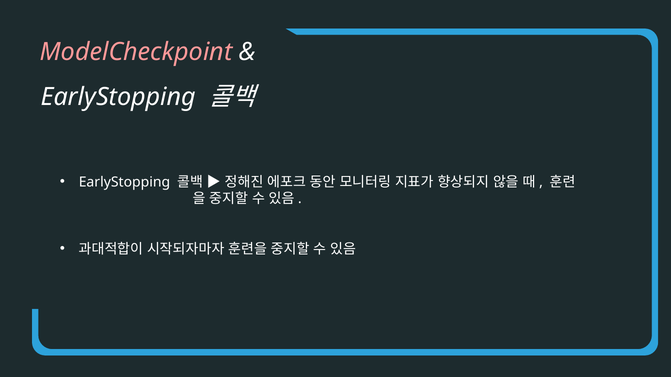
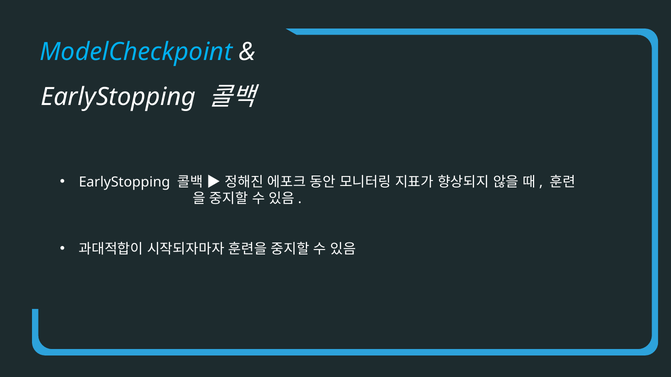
ModelCheckpoint colour: pink -> light blue
